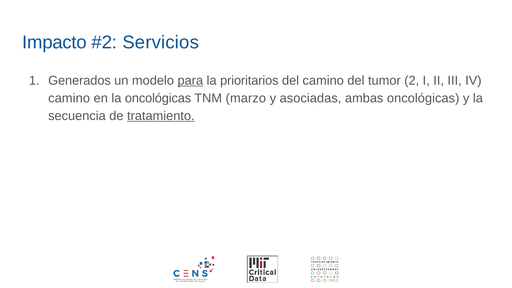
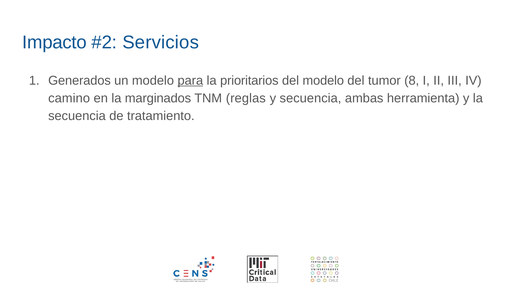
del camino: camino -> modelo
2: 2 -> 8
la oncológicas: oncológicas -> marginados
marzo: marzo -> reglas
y asociadas: asociadas -> secuencia
ambas oncológicas: oncológicas -> herramienta
tratamiento underline: present -> none
